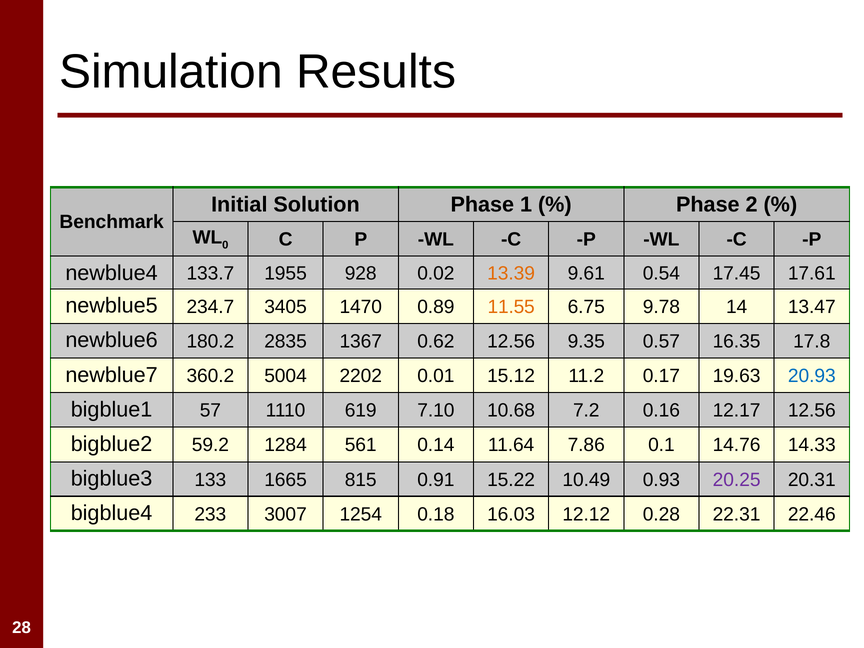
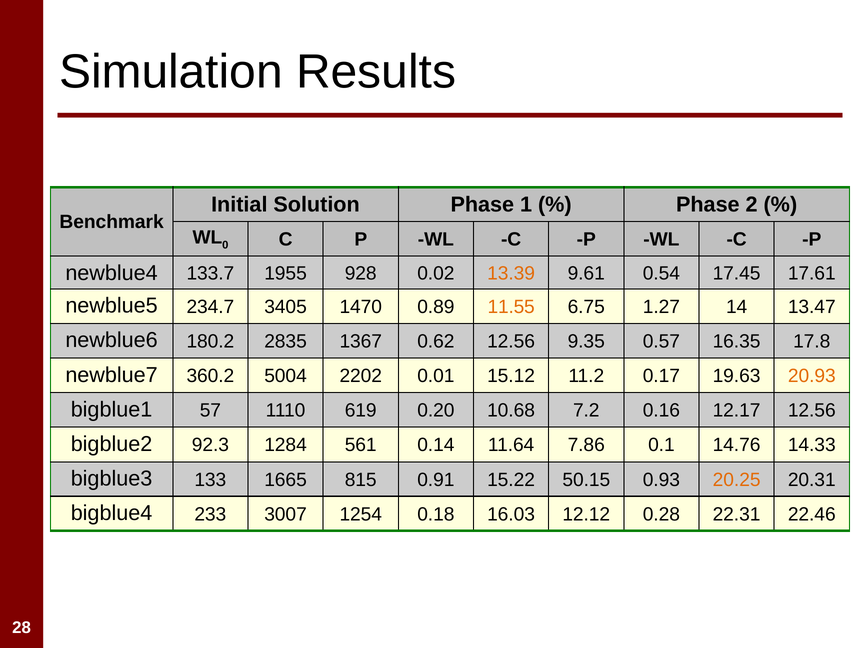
9.78: 9.78 -> 1.27
20.93 colour: blue -> orange
7.10: 7.10 -> 0.20
59.2: 59.2 -> 92.3
10.49: 10.49 -> 50.15
20.25 colour: purple -> orange
